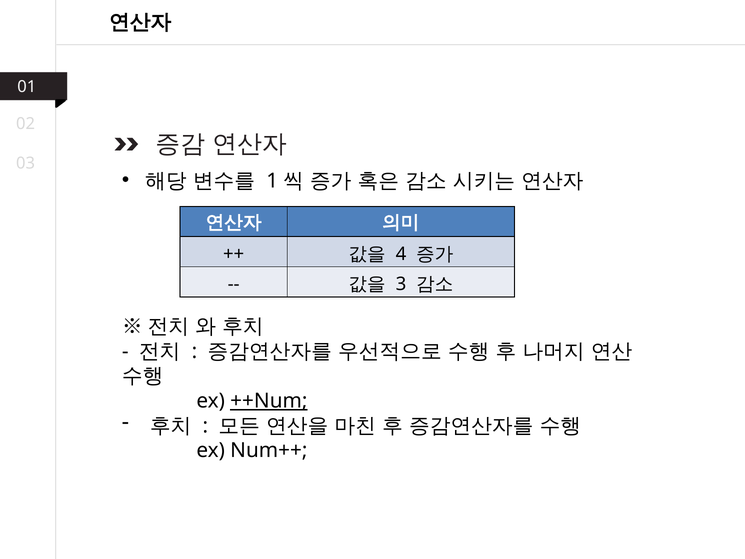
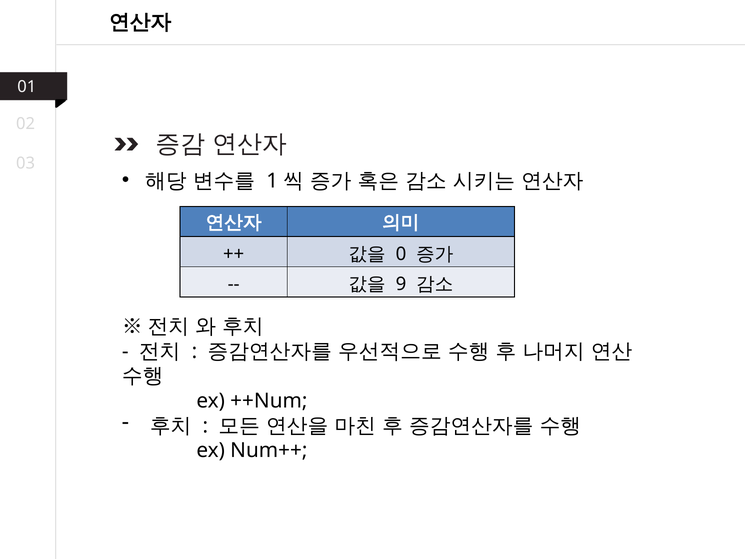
4: 4 -> 0
3: 3 -> 9
++Num underline: present -> none
